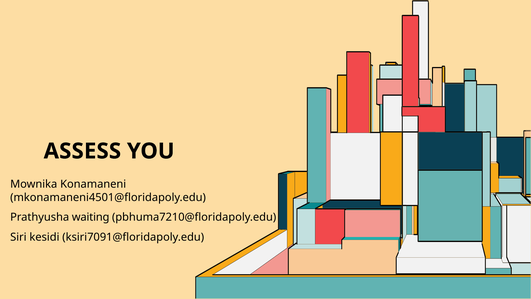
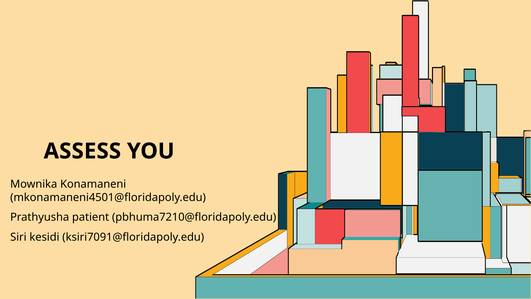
waiting: waiting -> patient
